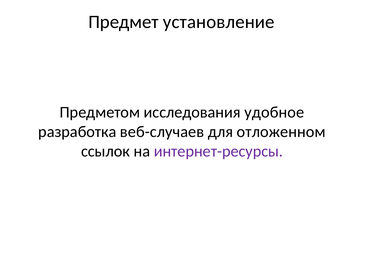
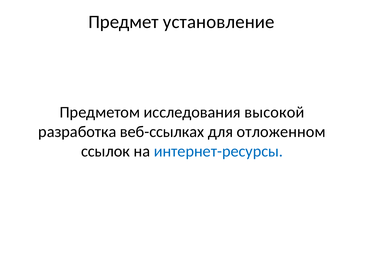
удобное: удобное -> высокой
веб-случаев: веб-случаев -> веб-ссылках
интернет-ресурсы colour: purple -> blue
